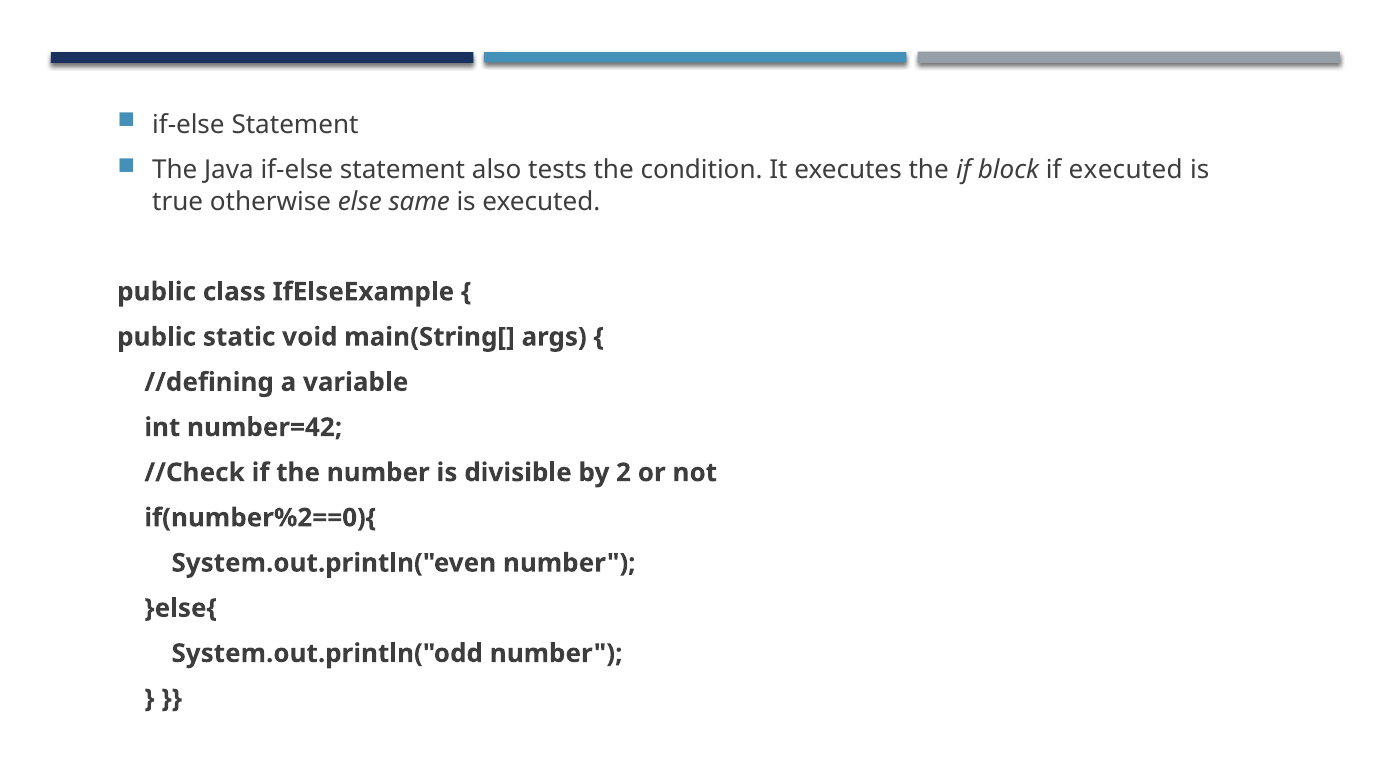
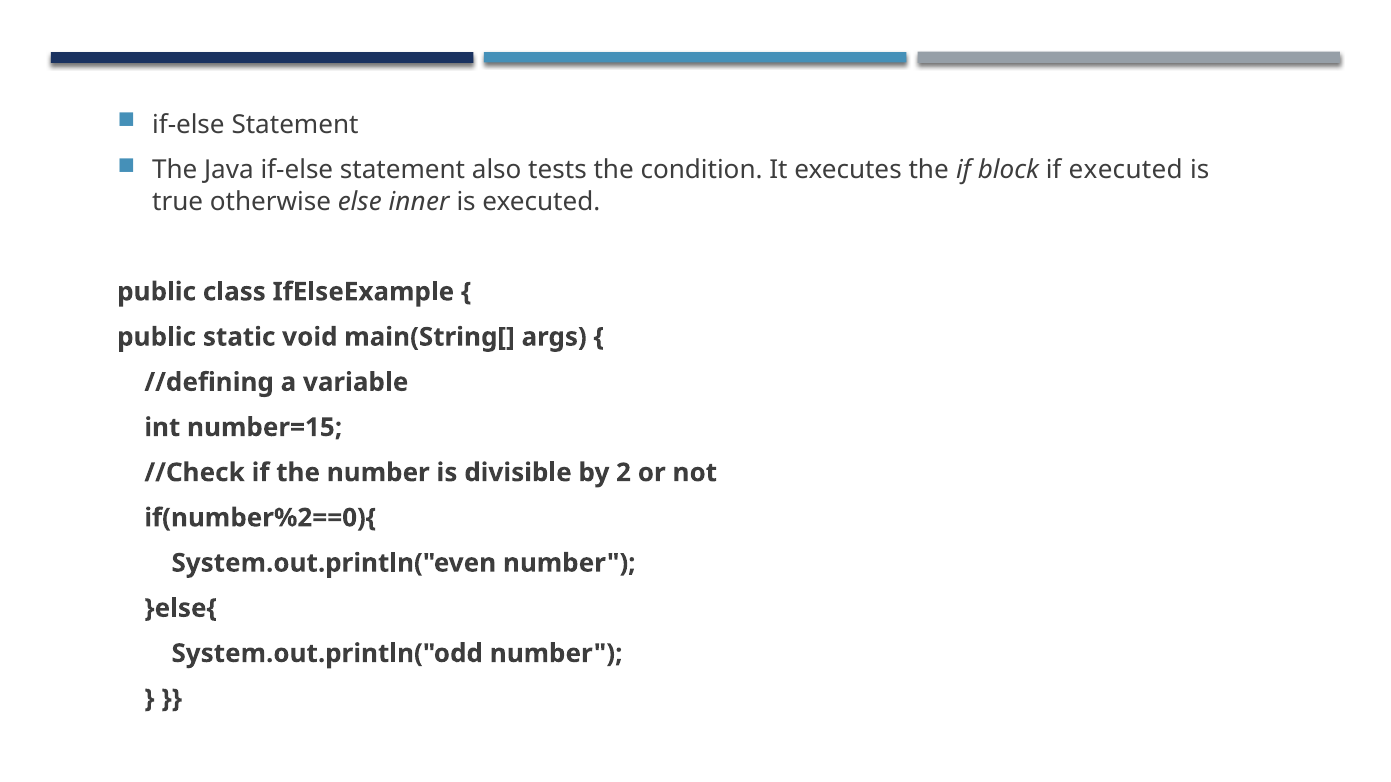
same: same -> inner
number=42: number=42 -> number=15
